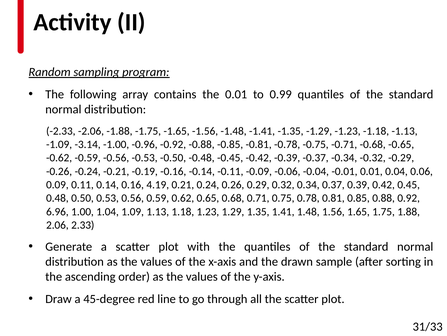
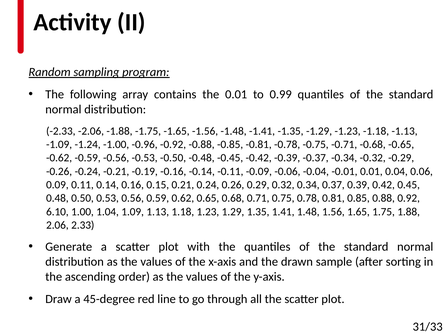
-3.14: -3.14 -> -1.24
4.19: 4.19 -> 0.15
6.96: 6.96 -> 6.10
